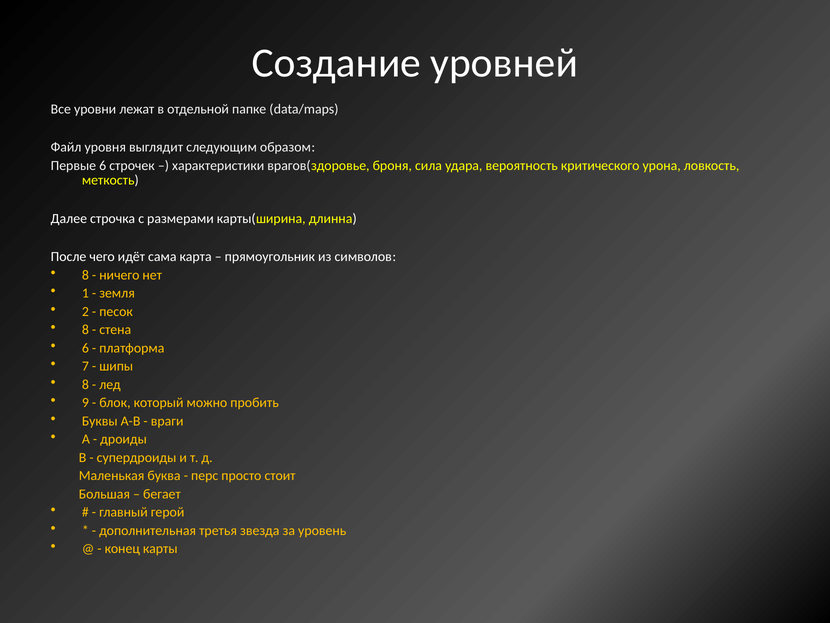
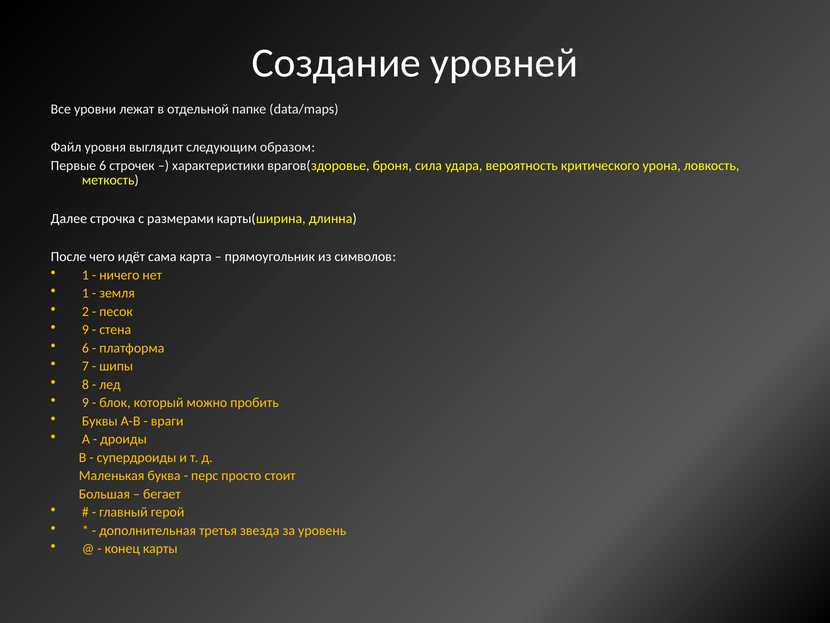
8 at (85, 275): 8 -> 1
8 at (85, 329): 8 -> 9
